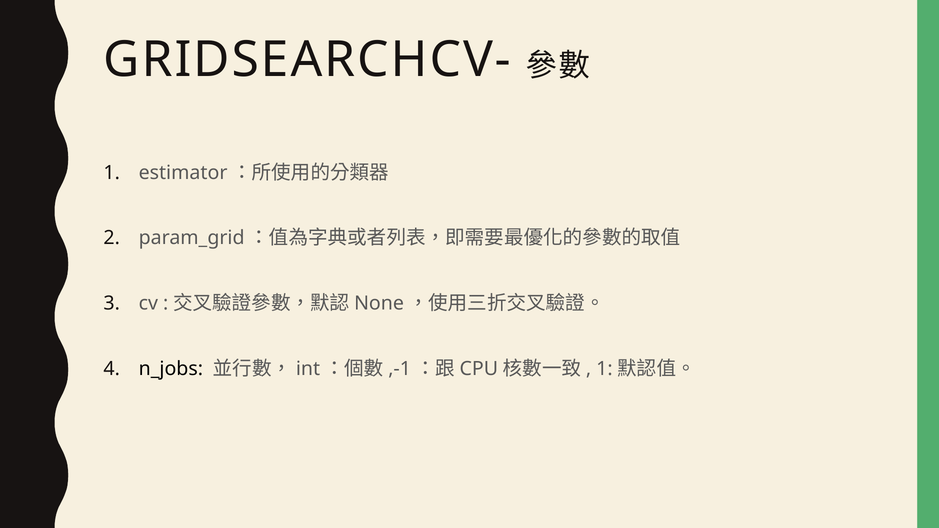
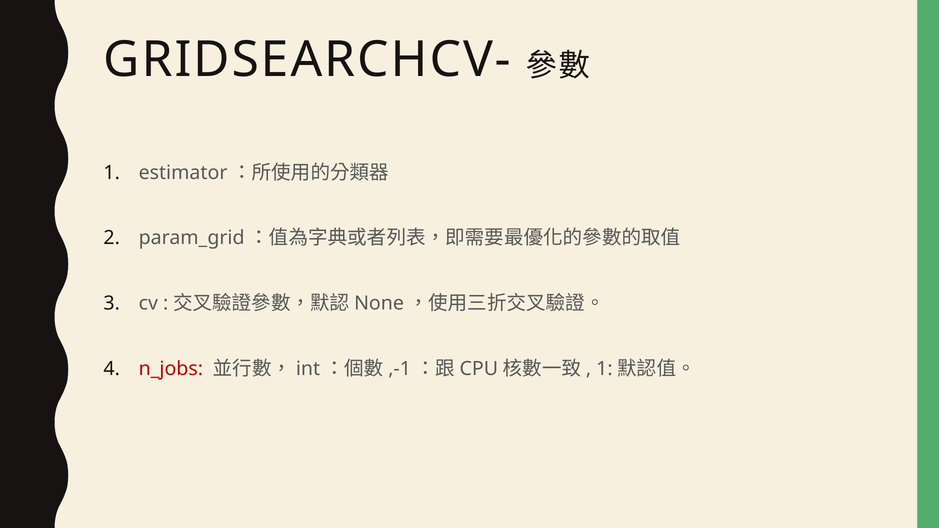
n_jobs colour: black -> red
